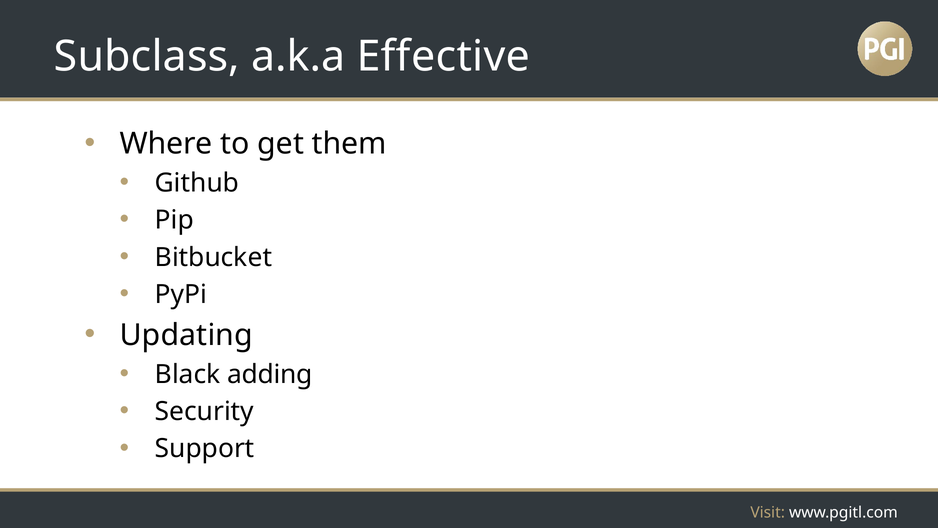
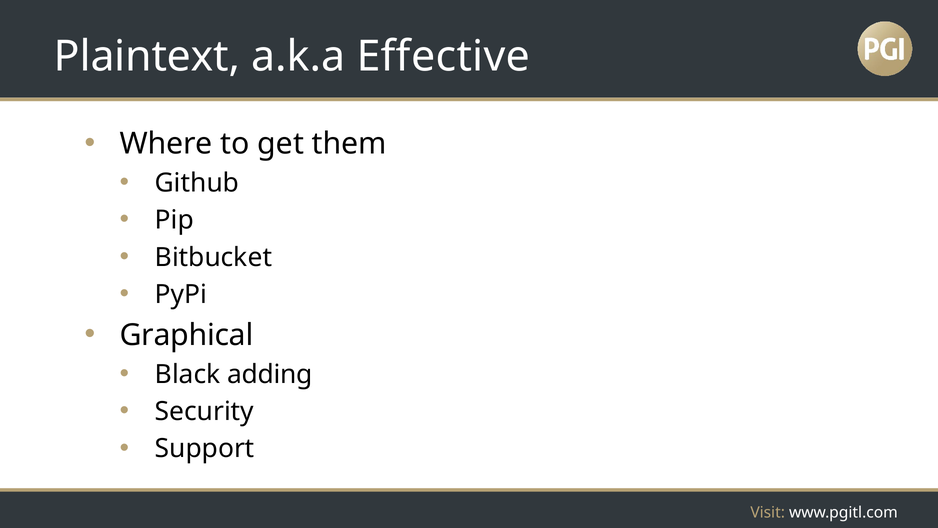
Subclass: Subclass -> Plaintext
Updating: Updating -> Graphical
